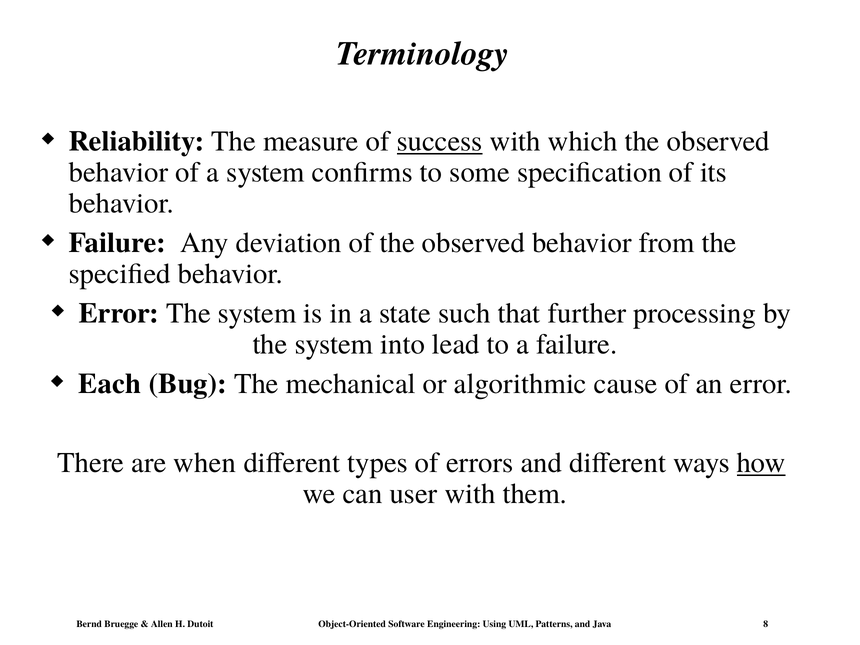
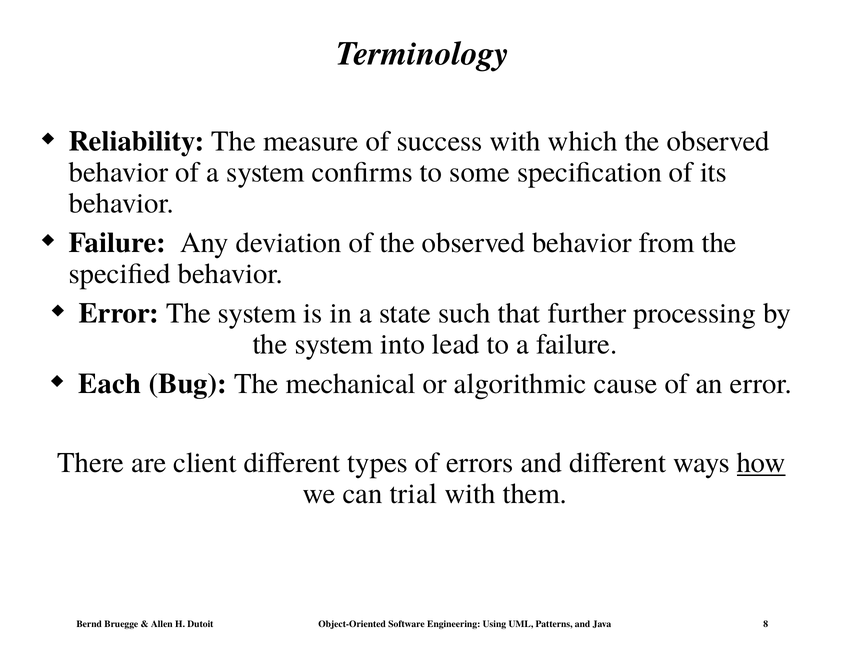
success underline: present -> none
when: when -> client
user: user -> trial
